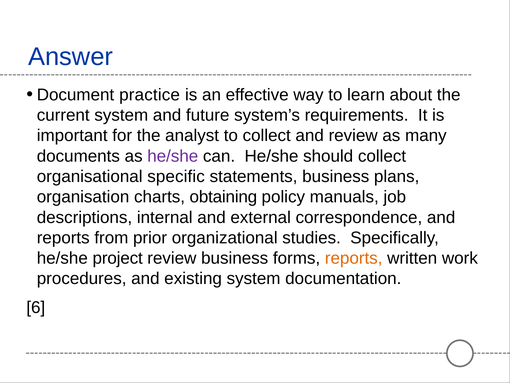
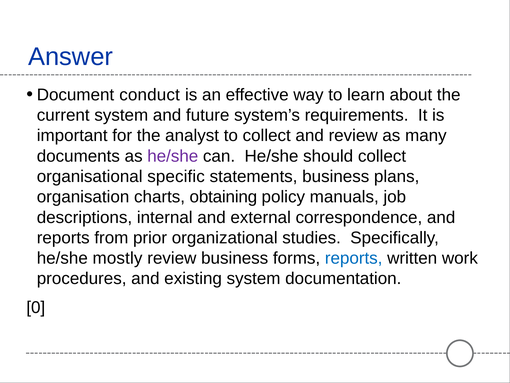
practice: practice -> conduct
project: project -> mostly
reports at (354, 258) colour: orange -> blue
6: 6 -> 0
